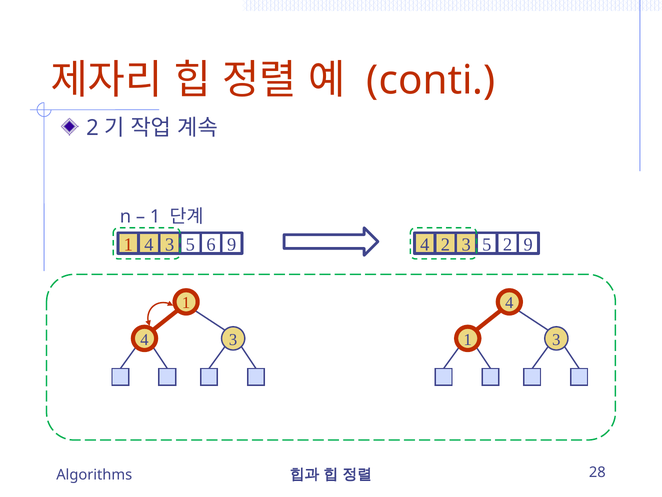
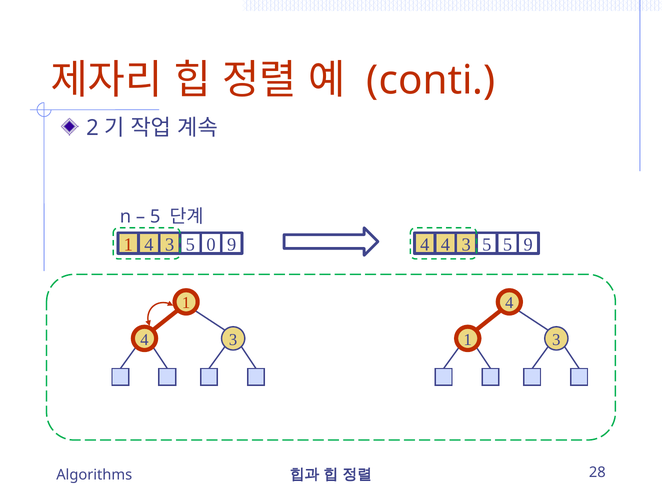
1 at (155, 216): 1 -> 5
6: 6 -> 0
2 at (445, 244): 2 -> 4
5 2: 2 -> 5
